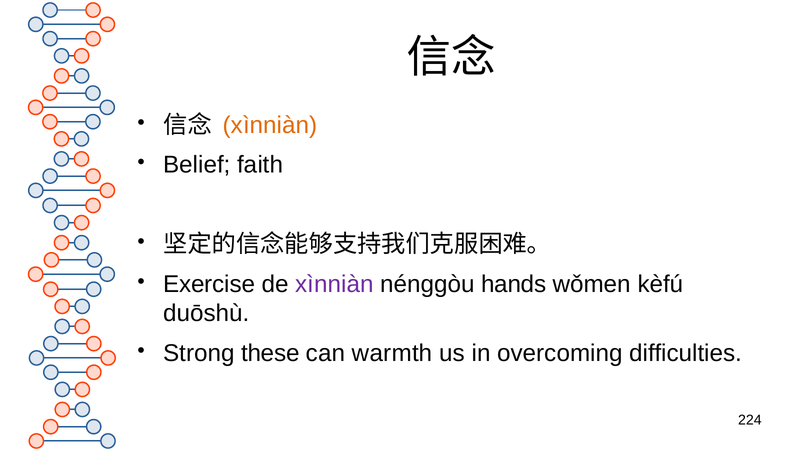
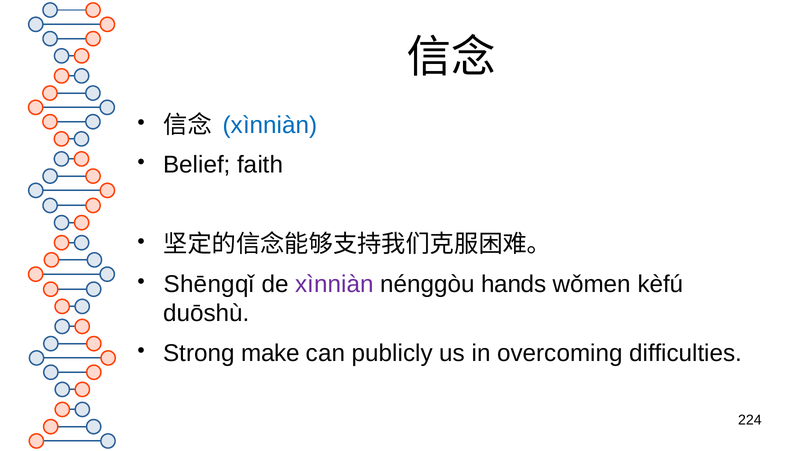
xìnniàn at (270, 125) colour: orange -> blue
Exercise: Exercise -> Shēngqǐ
these: these -> make
warmth: warmth -> publicly
